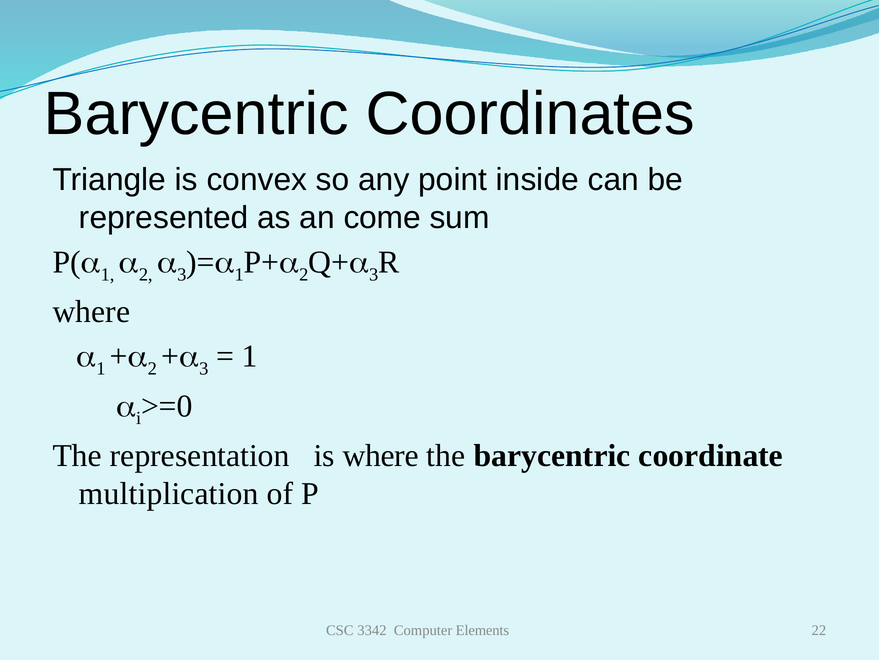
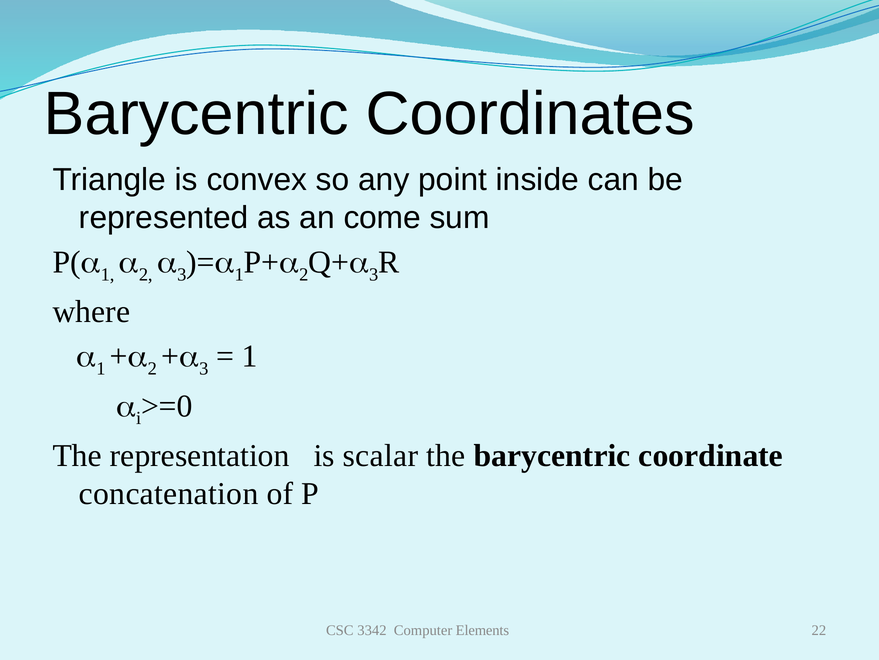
is where: where -> scalar
multiplication: multiplication -> concatenation
